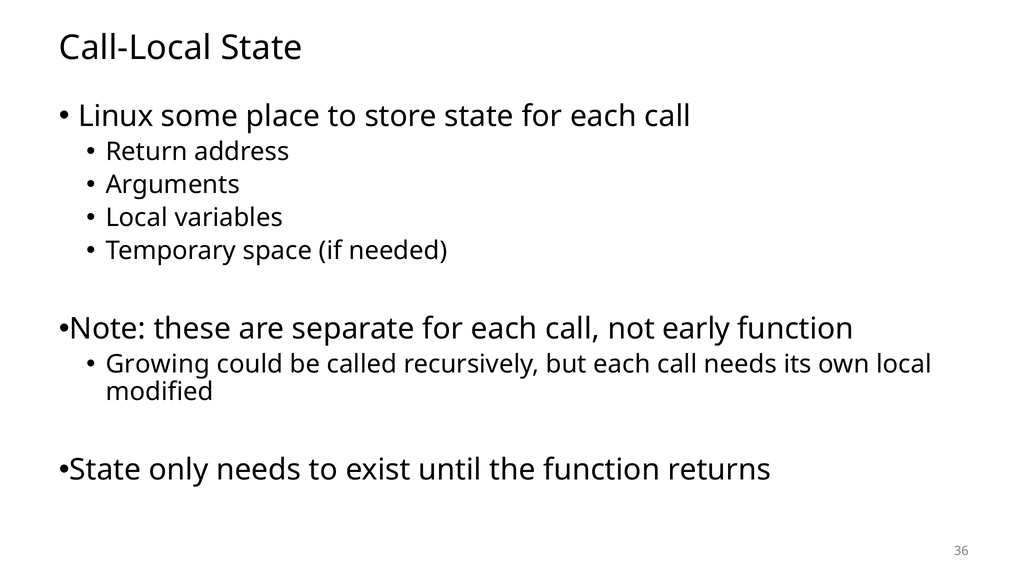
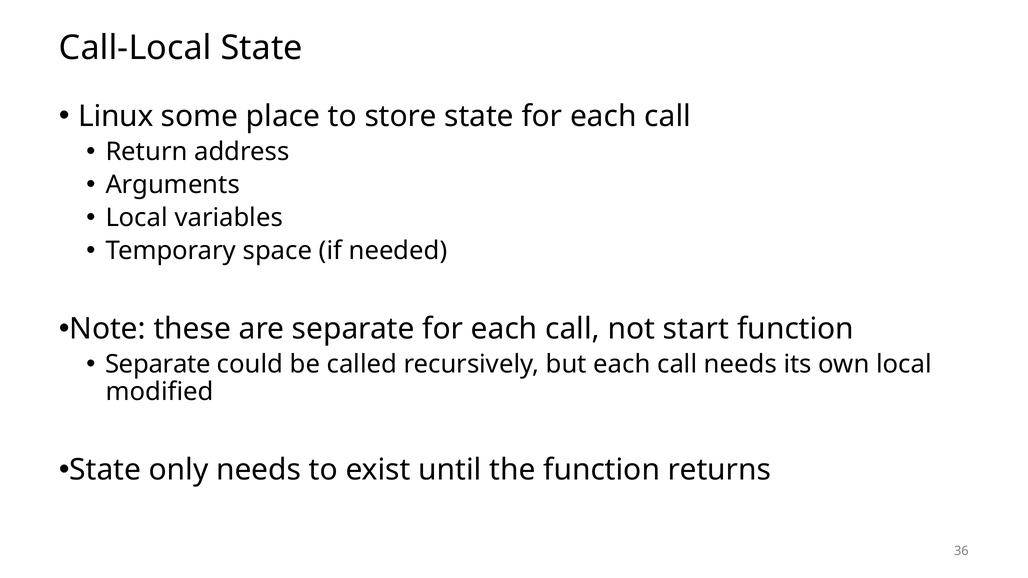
early: early -> start
Growing at (158, 364): Growing -> Separate
